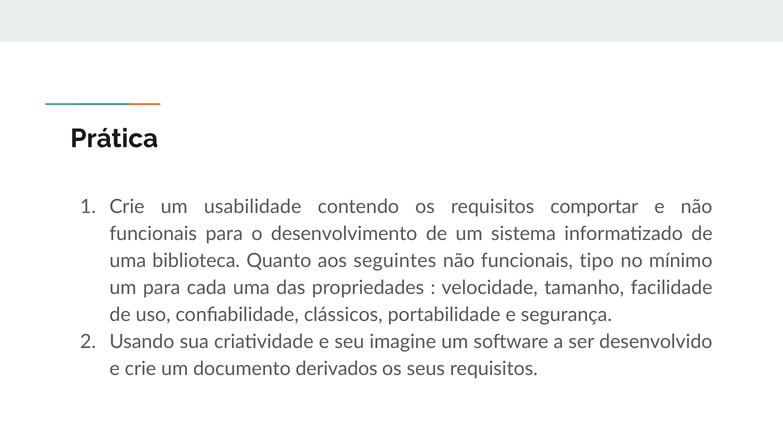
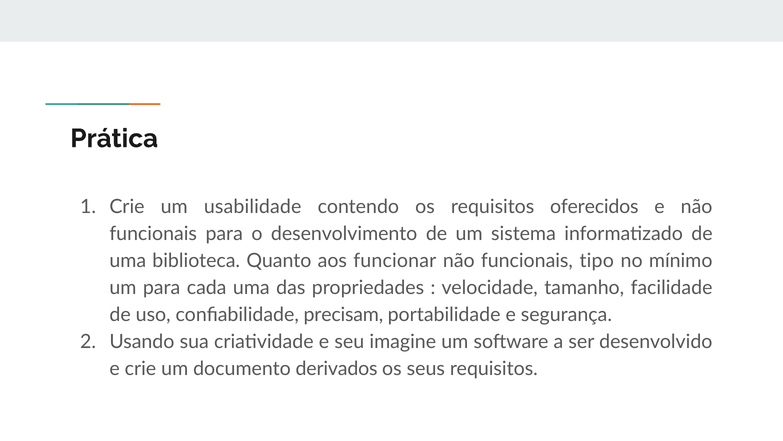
comportar: comportar -> oferecidos
seguintes: seguintes -> funcionar
clássicos: clássicos -> precisam
